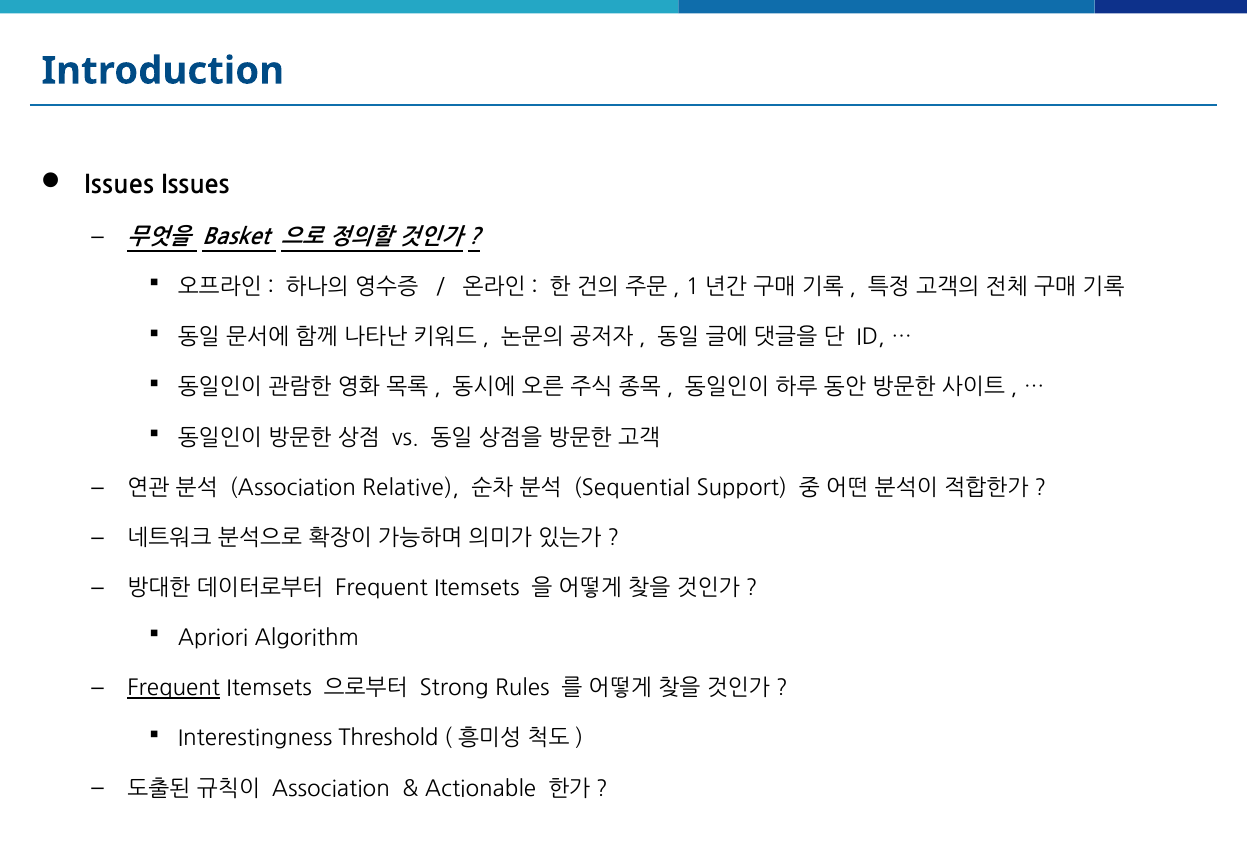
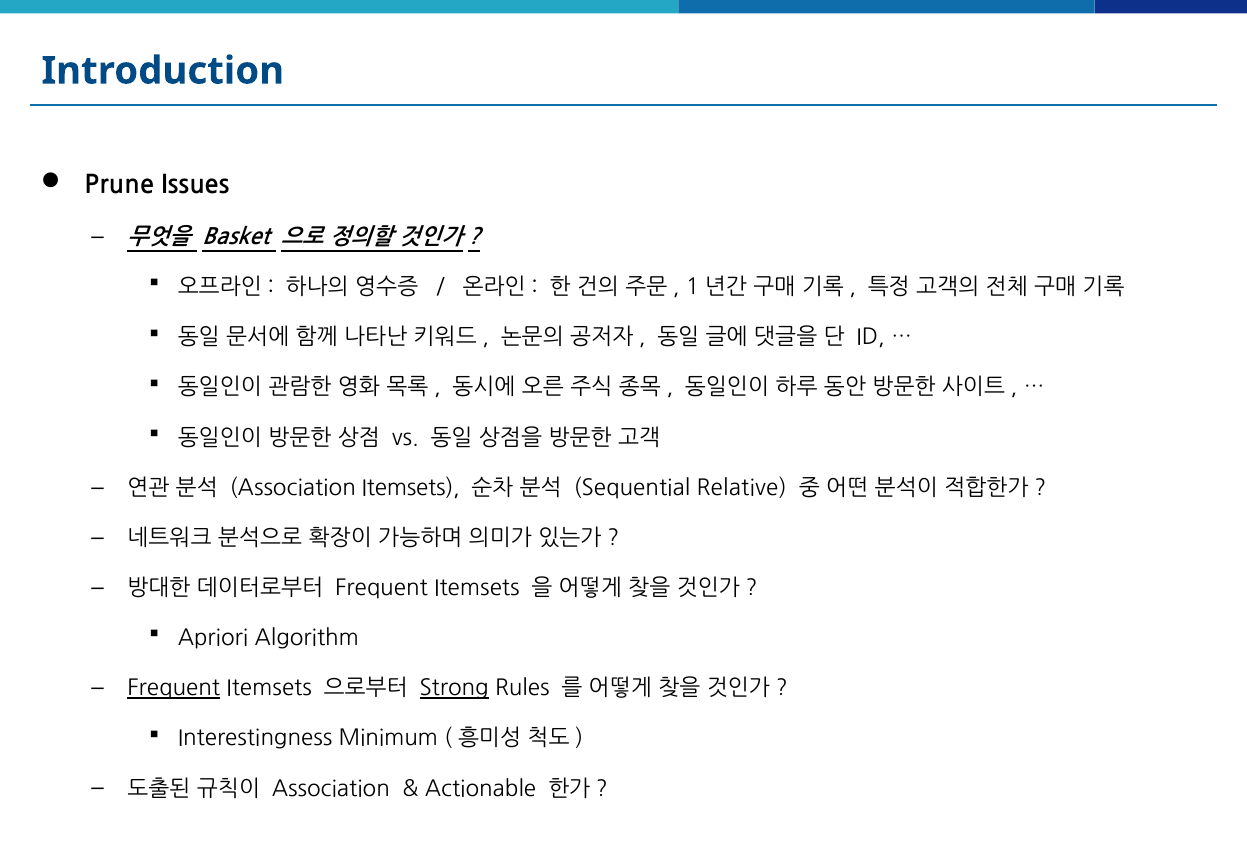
Issues at (119, 185): Issues -> Prune
Association Relative: Relative -> Itemsets
Support: Support -> Relative
Strong underline: none -> present
Threshold: Threshold -> Minimum
